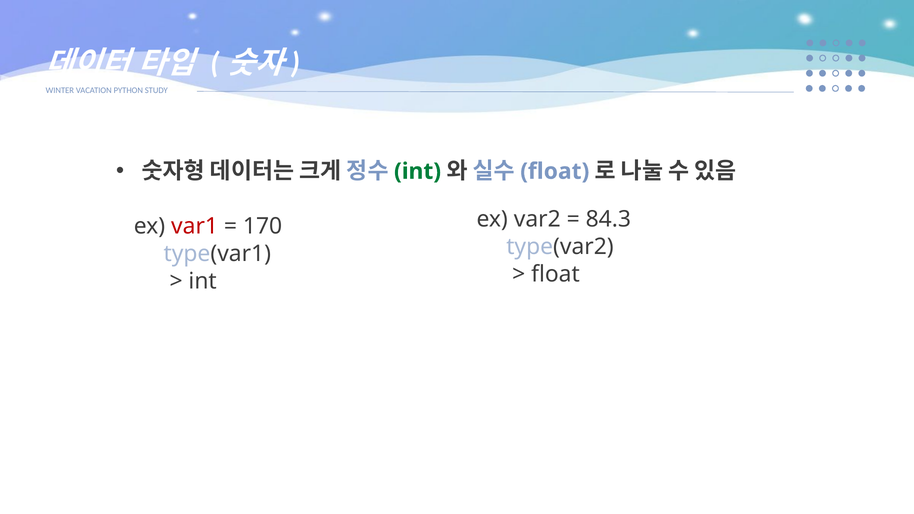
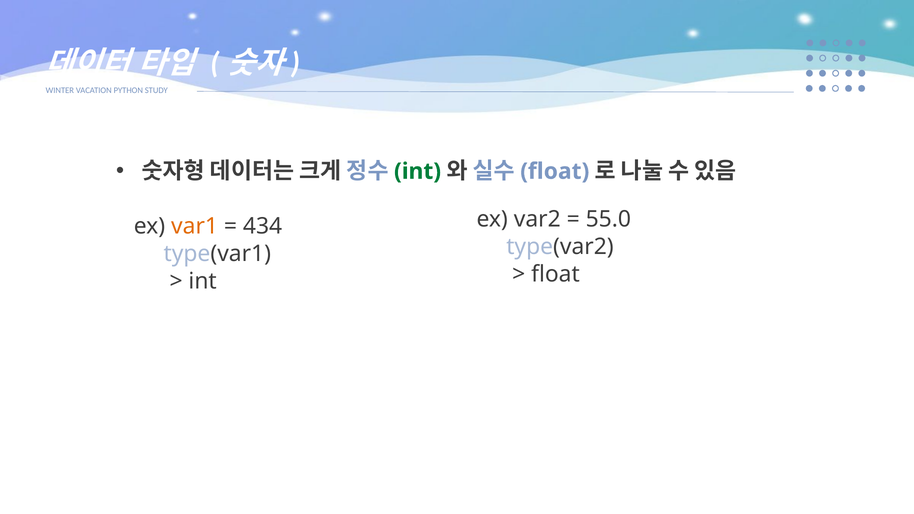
84.3: 84.3 -> 55.0
var1 colour: red -> orange
170: 170 -> 434
